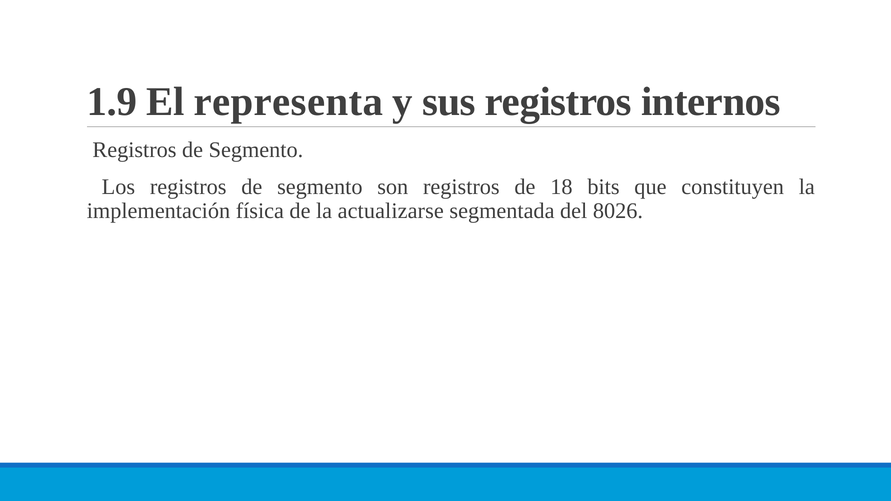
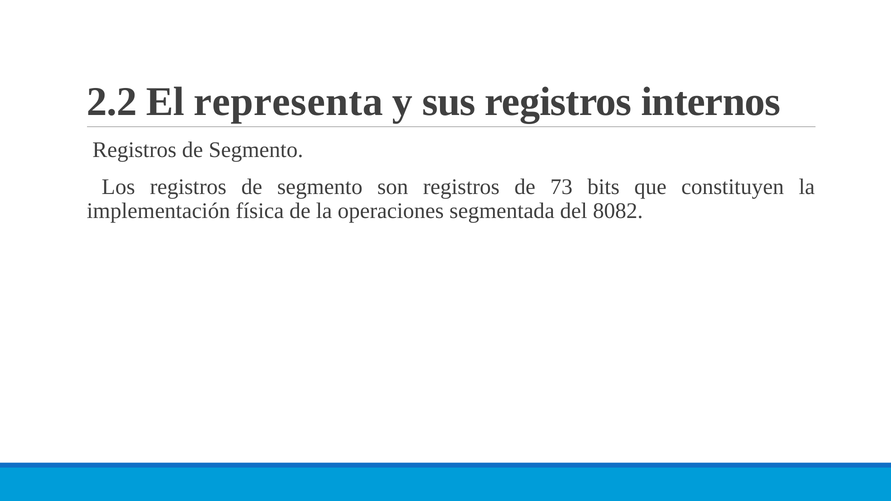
1.9: 1.9 -> 2.2
18: 18 -> 73
actualizarse: actualizarse -> operaciones
8026: 8026 -> 8082
